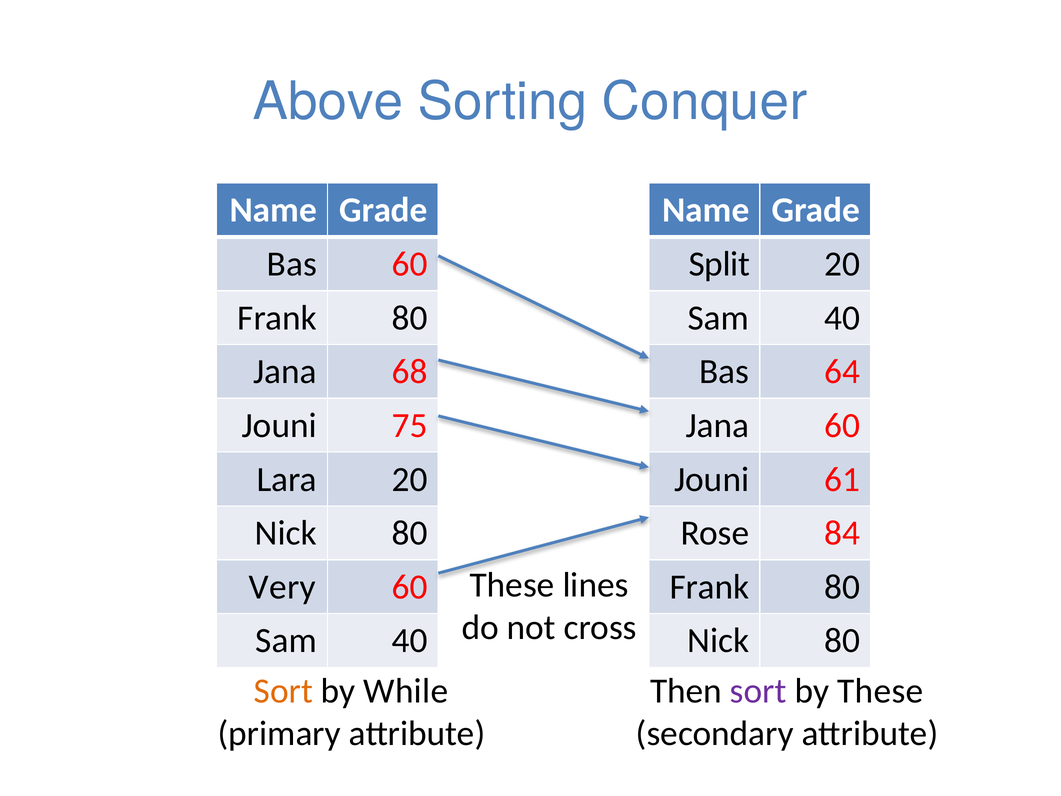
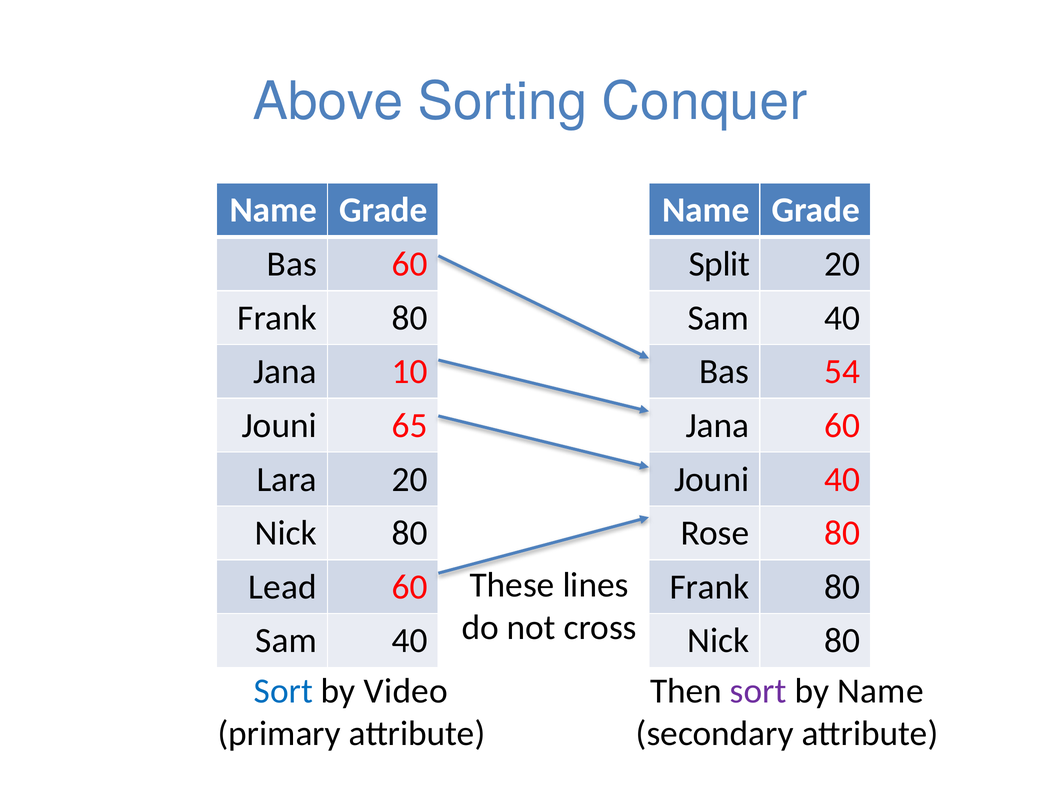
68: 68 -> 10
64: 64 -> 54
75: 75 -> 65
Jouni 61: 61 -> 40
Rose 84: 84 -> 80
Very: Very -> Lead
Sort at (283, 691) colour: orange -> blue
While: While -> Video
by These: These -> Name
